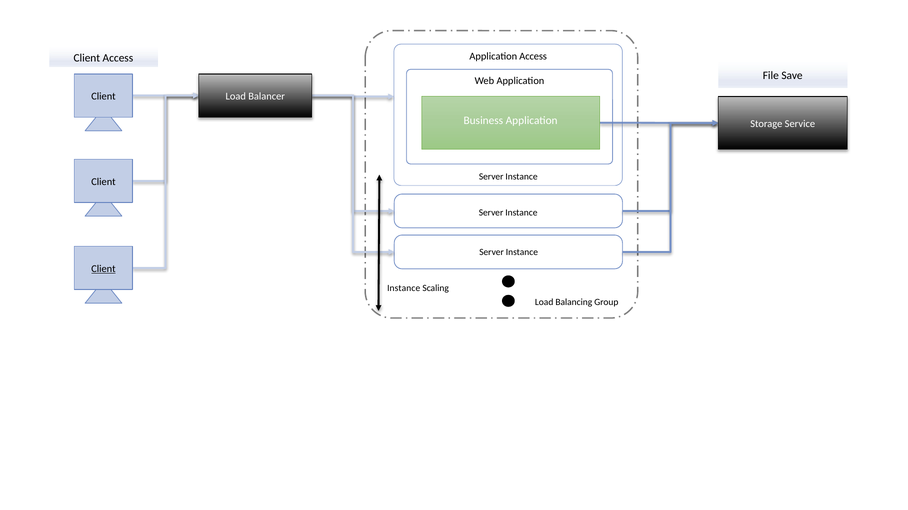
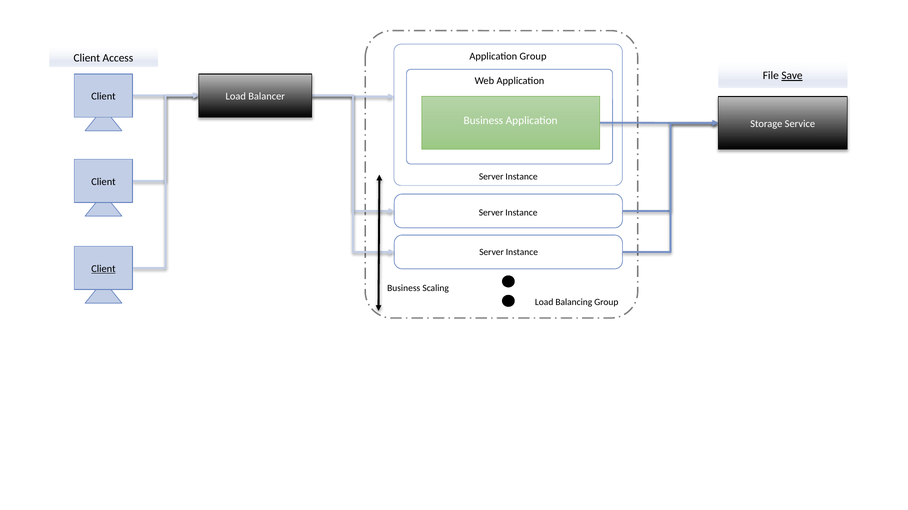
Application Access: Access -> Group
Save underline: none -> present
Instance at (404, 289): Instance -> Business
